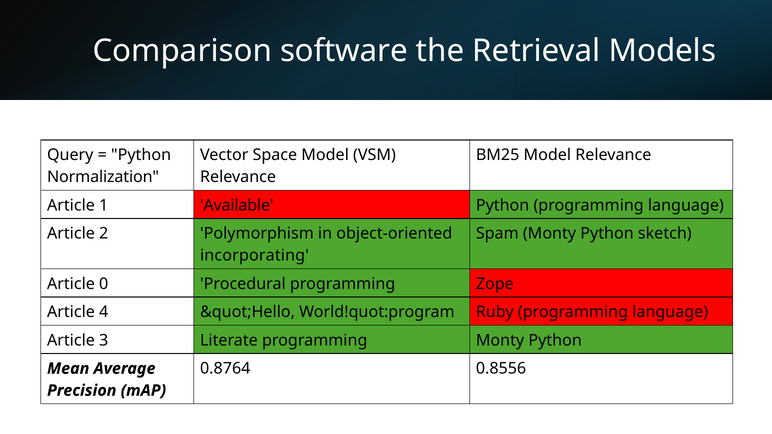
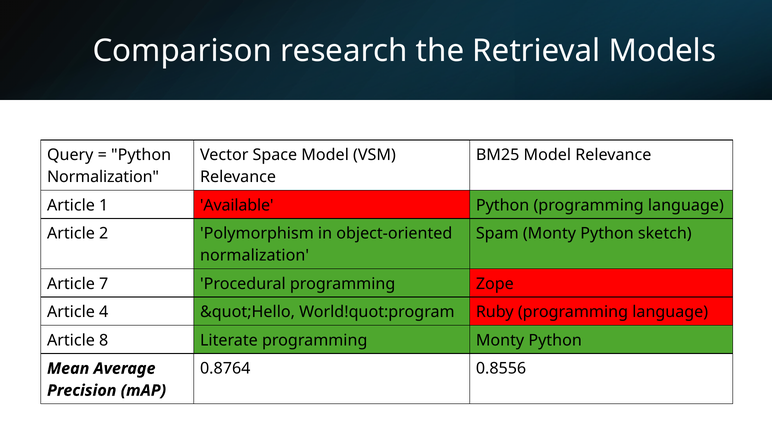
software: software -> research
incorporating at (254, 256): incorporating -> normalization
0: 0 -> 7
3: 3 -> 8
